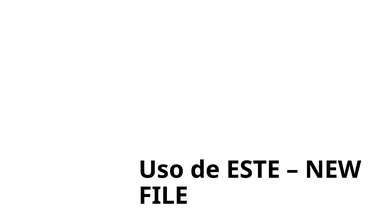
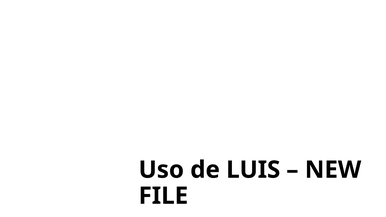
ESTE: ESTE -> LUIS
